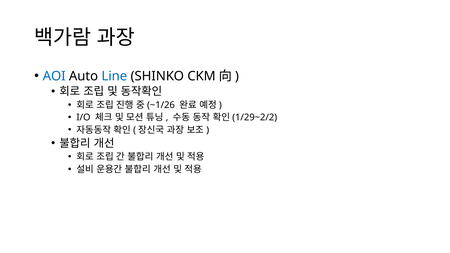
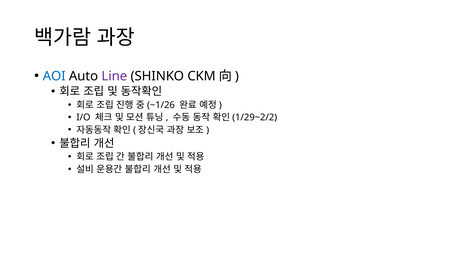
Line colour: blue -> purple
